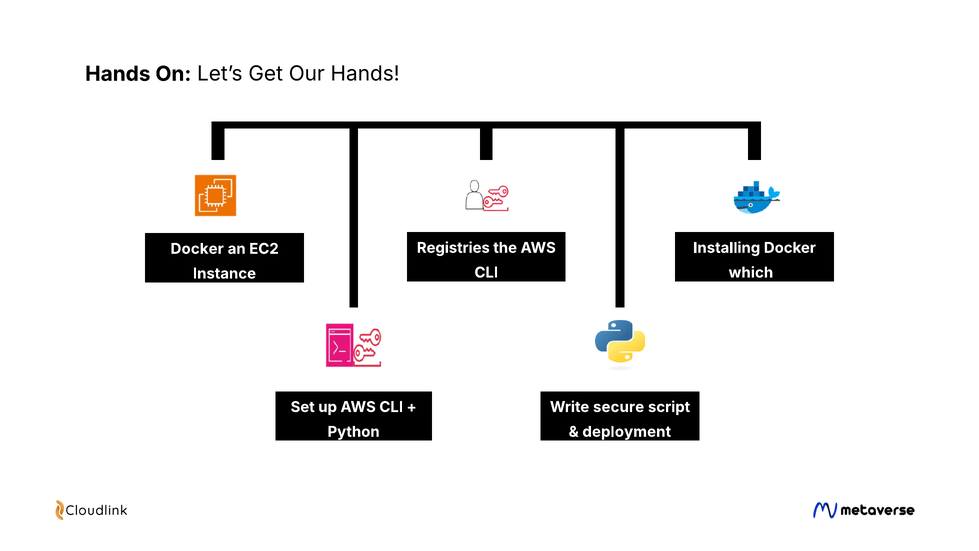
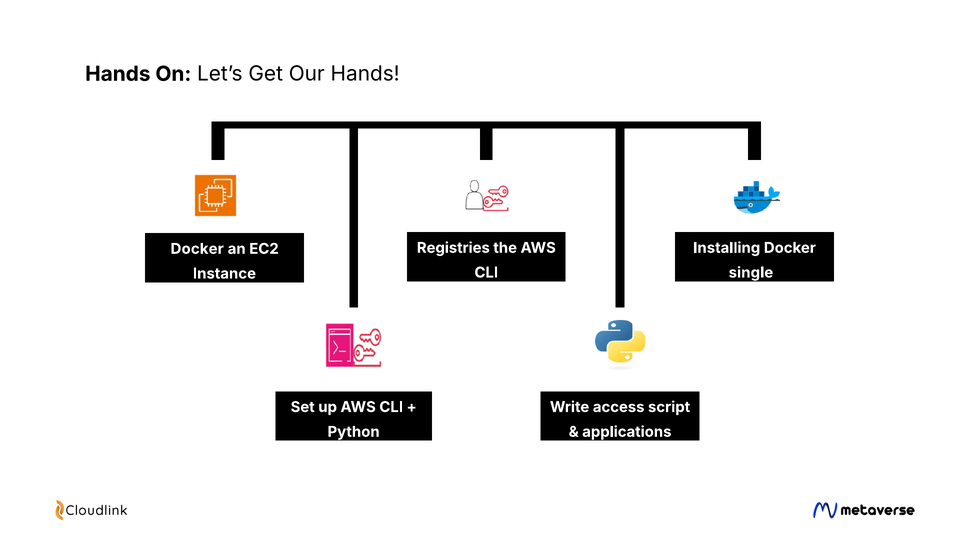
which: which -> single
secure: secure -> access
deployment: deployment -> applications
